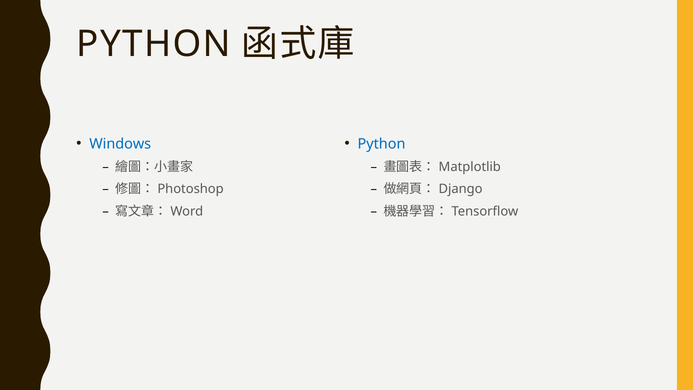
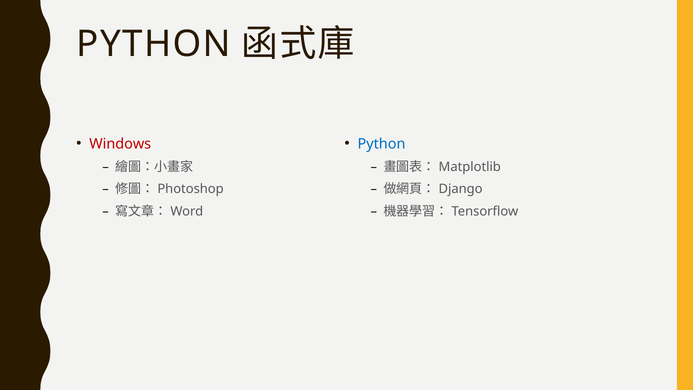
Windows colour: blue -> red
